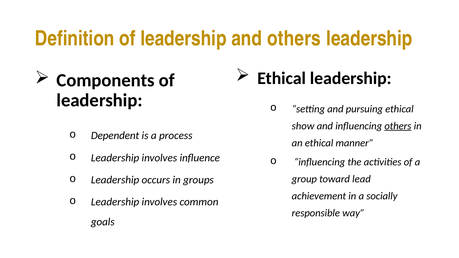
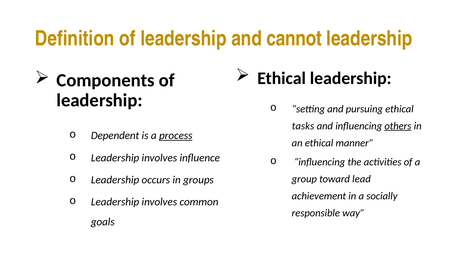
and others: others -> cannot
show: show -> tasks
process underline: none -> present
